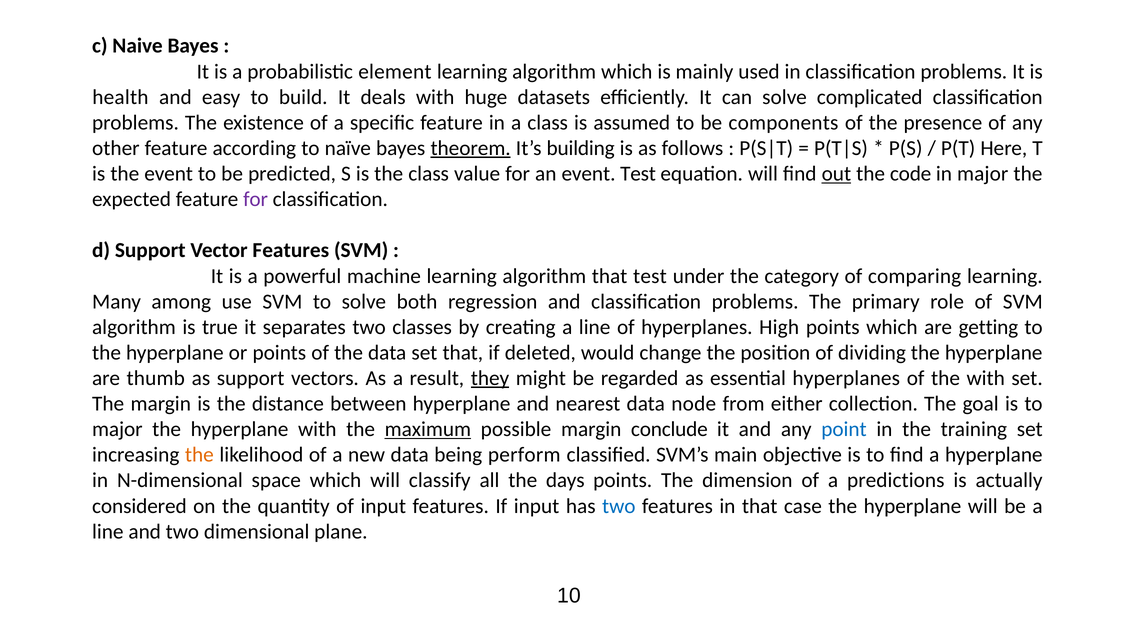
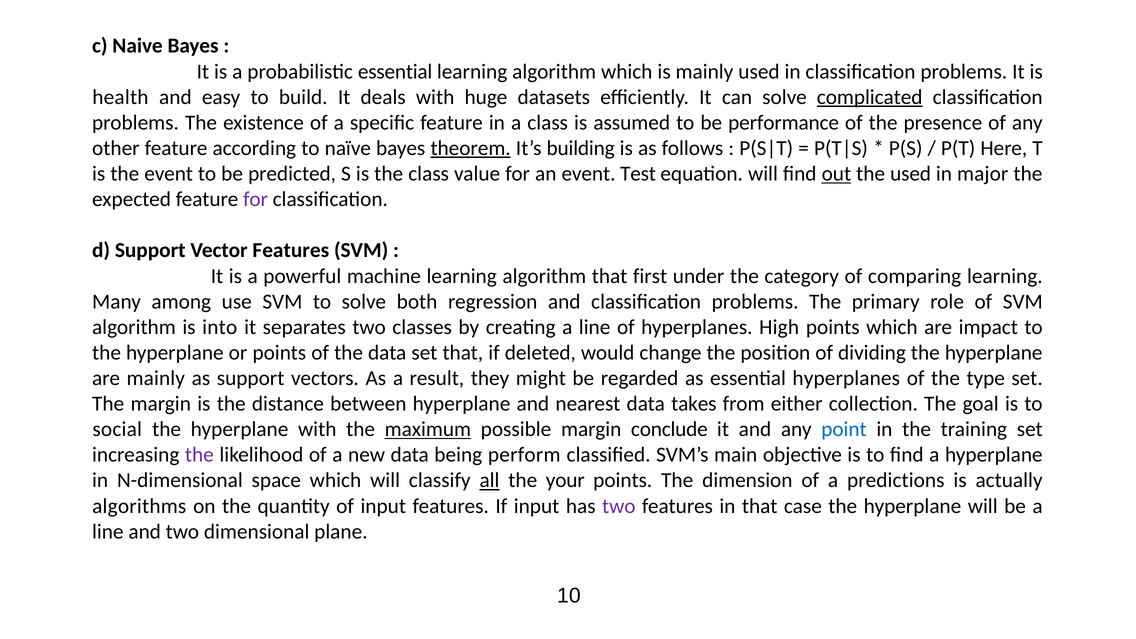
probabilistic element: element -> essential
complicated underline: none -> present
components: components -> performance
the code: code -> used
that test: test -> first
true: true -> into
getting: getting -> impact
are thumb: thumb -> mainly
they underline: present -> none
the with: with -> type
node: node -> takes
major at (117, 429): major -> social
the at (199, 455) colour: orange -> purple
all underline: none -> present
days: days -> your
considered: considered -> algorithms
two at (619, 506) colour: blue -> purple
